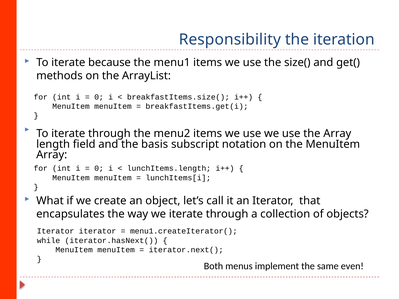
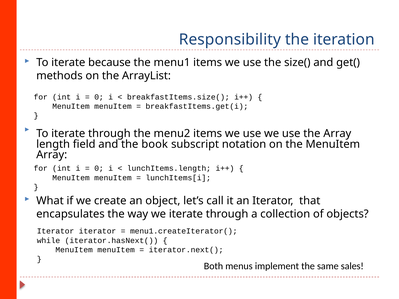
basis: basis -> book
even: even -> sales
